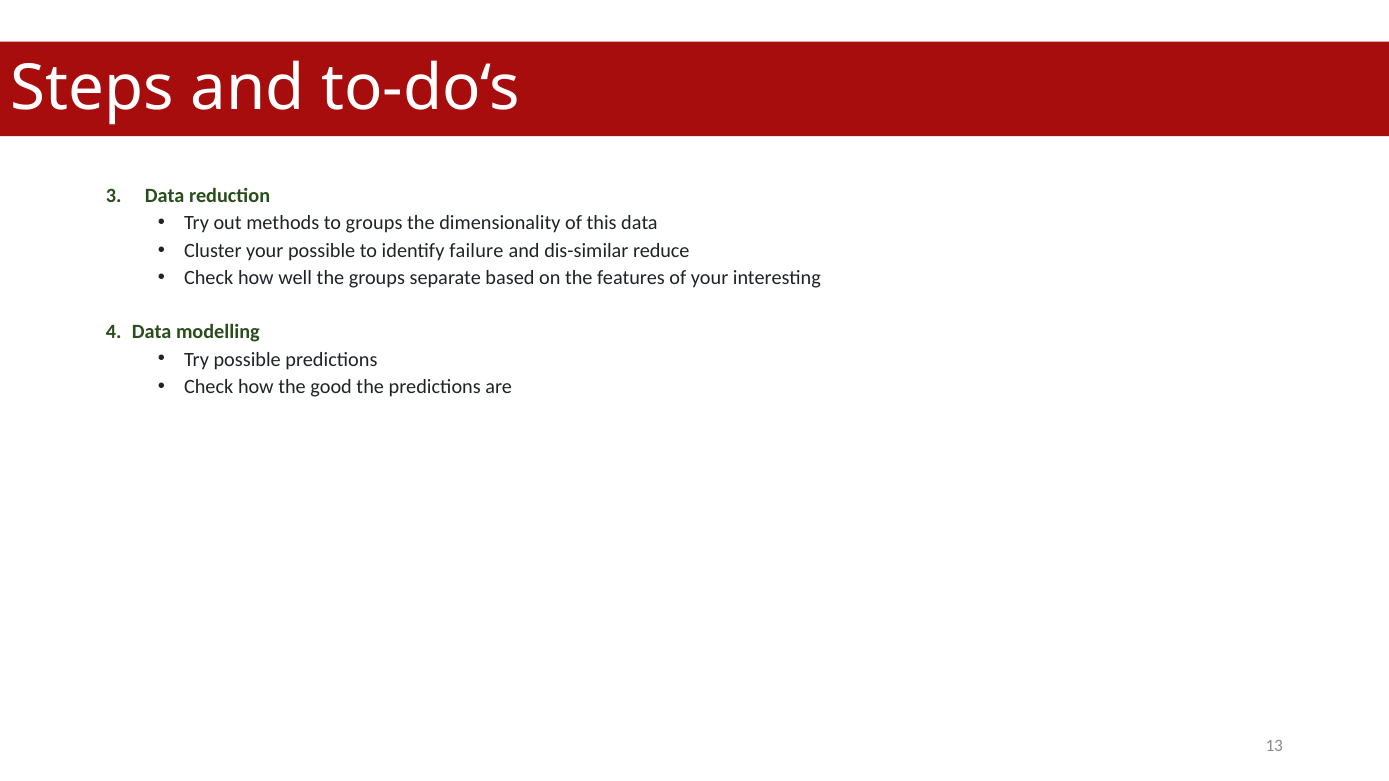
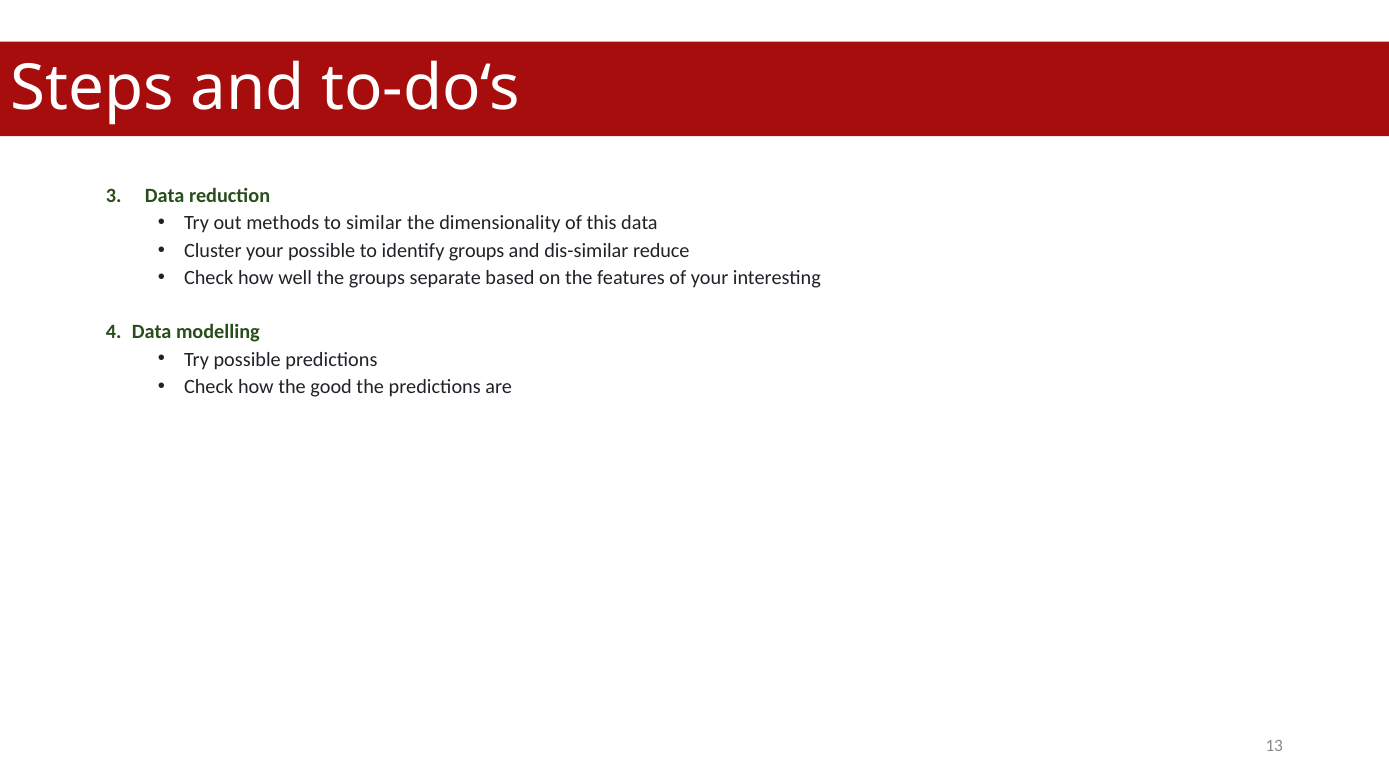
to groups: groups -> similar
identify failure: failure -> groups
